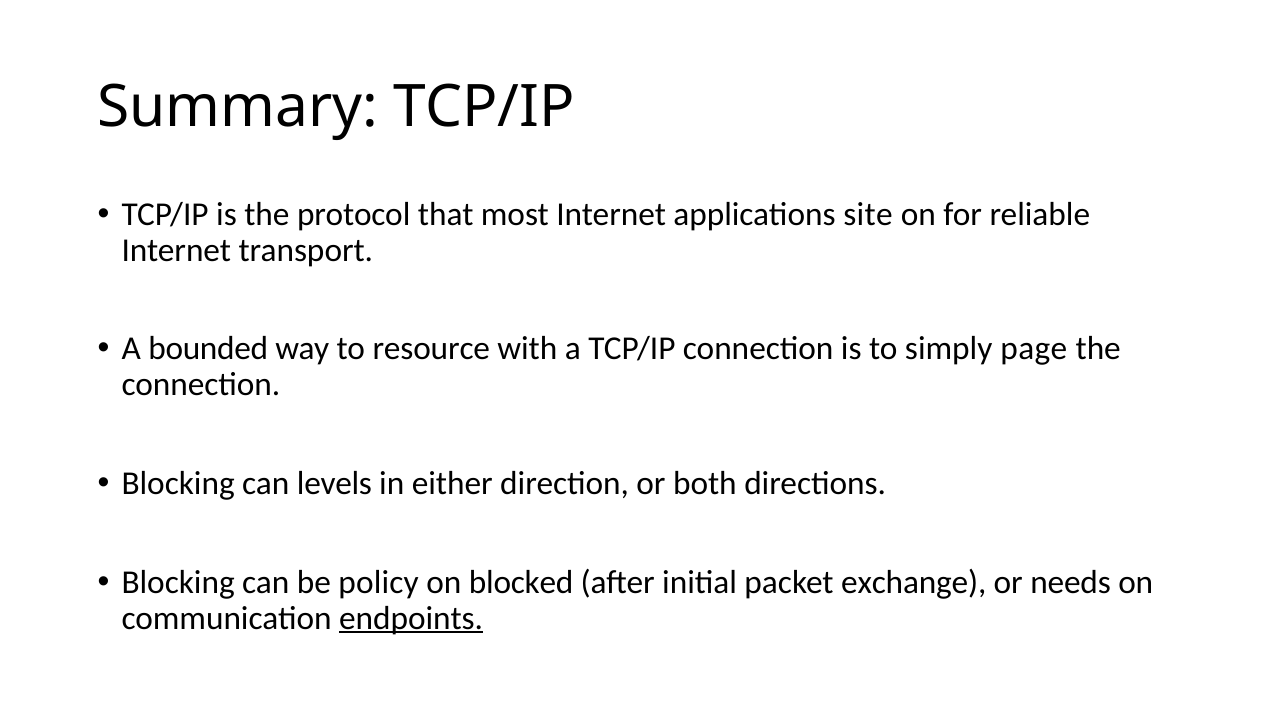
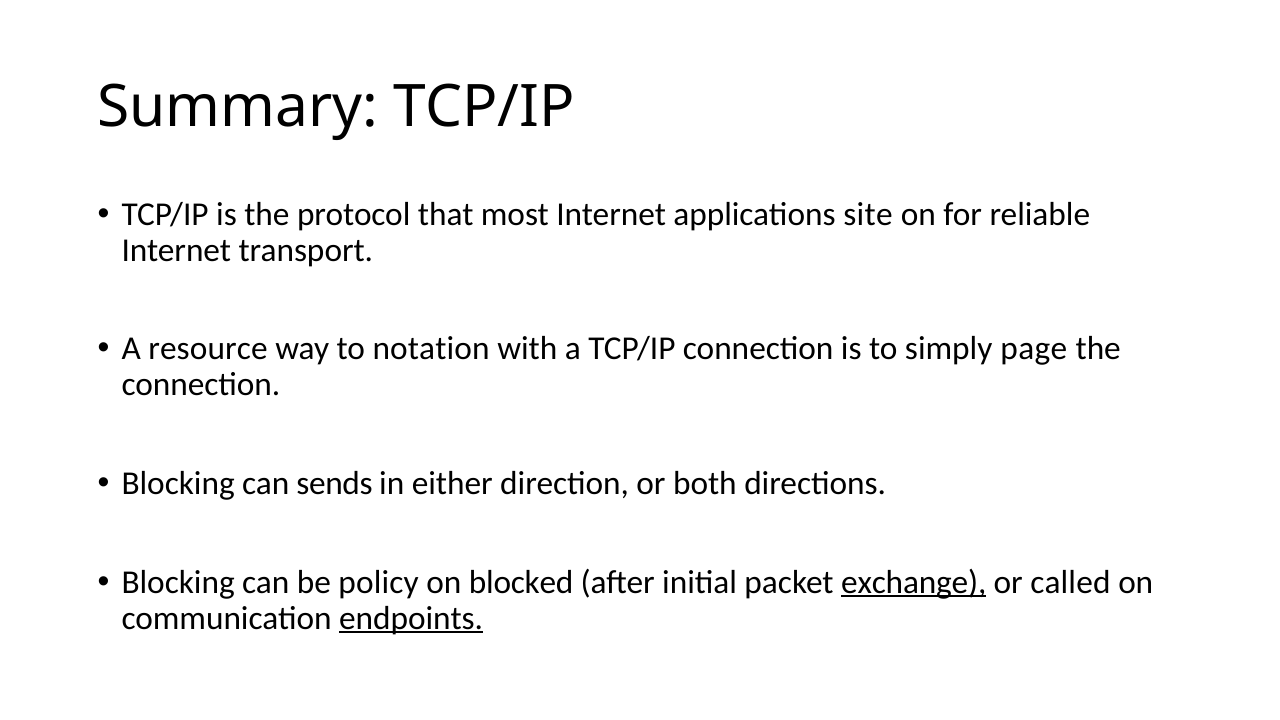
bounded: bounded -> resource
resource: resource -> notation
levels: levels -> sends
exchange underline: none -> present
needs: needs -> called
